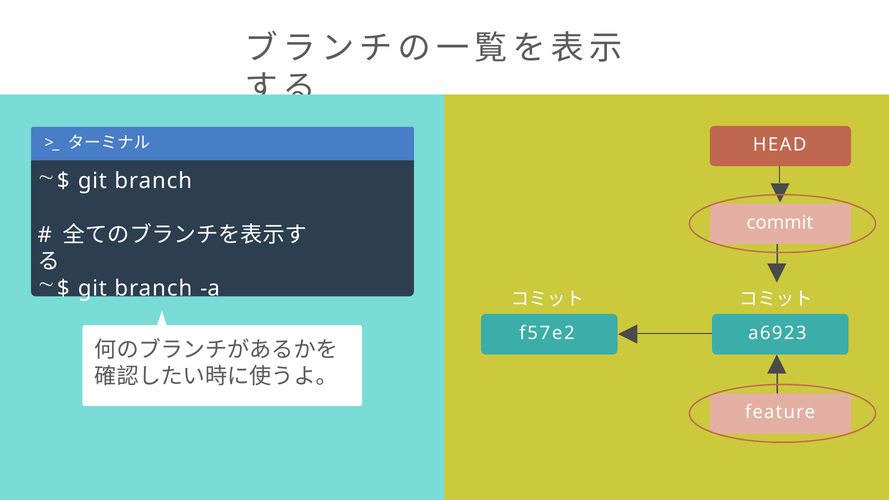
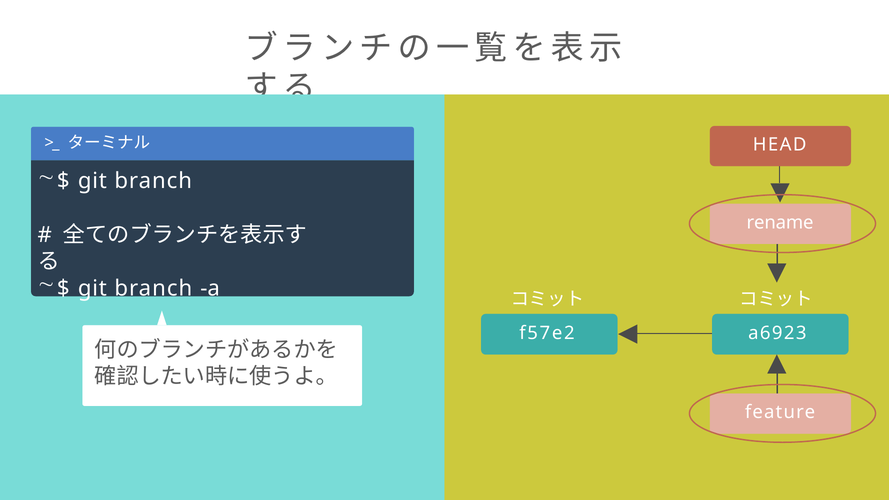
commit: commit -> rename
